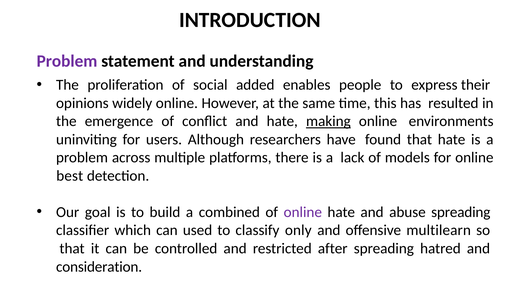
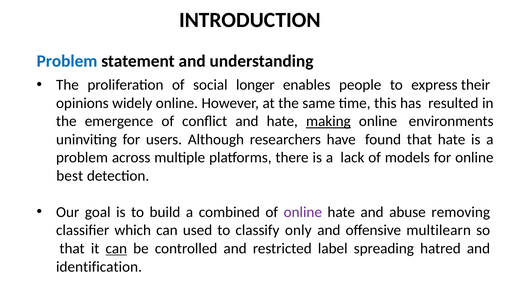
Problem at (67, 61) colour: purple -> blue
added: added -> longer
abuse spreading: spreading -> removing
can at (116, 248) underline: none -> present
after: after -> label
consideration: consideration -> identification
